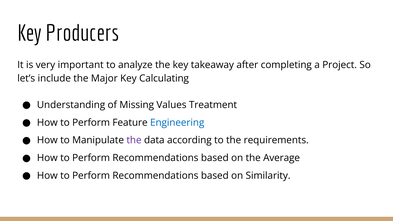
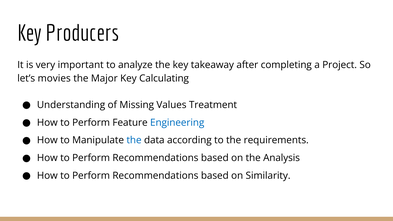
include: include -> movies
the at (134, 140) colour: purple -> blue
Average: Average -> Analysis
